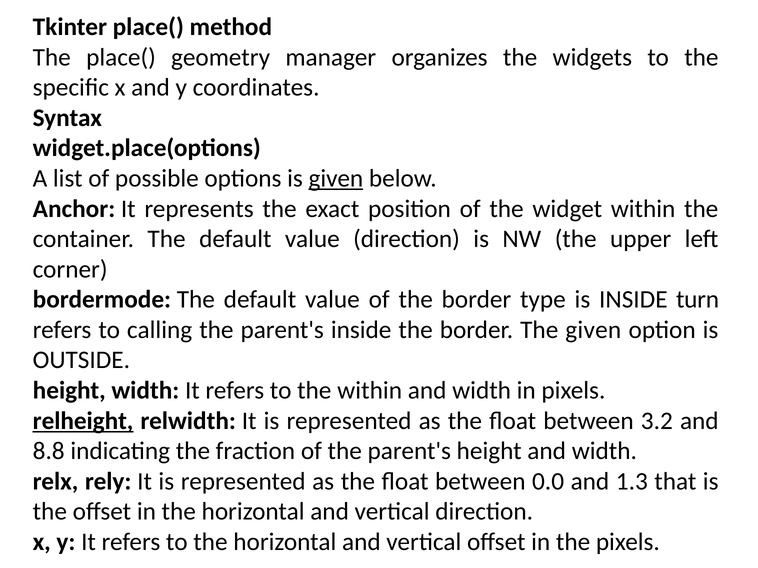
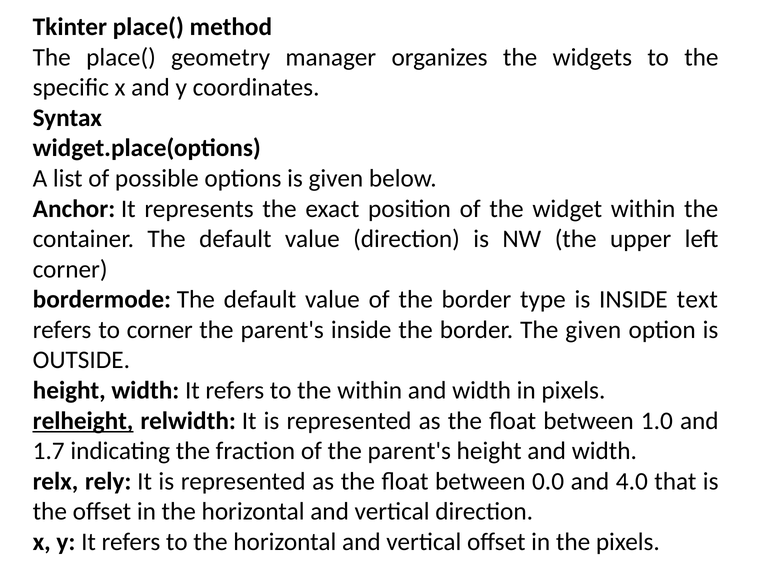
given at (336, 179) underline: present -> none
turn: turn -> text
to calling: calling -> corner
3.2: 3.2 -> 1.0
8.8: 8.8 -> 1.7
1.3: 1.3 -> 4.0
